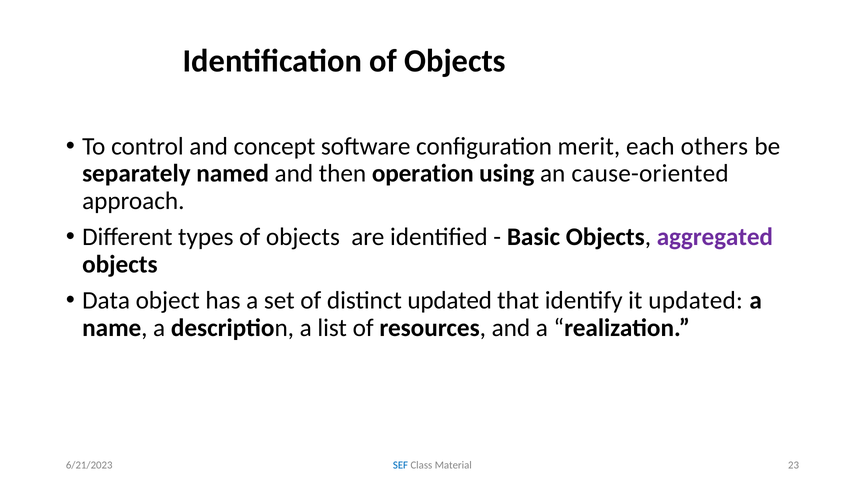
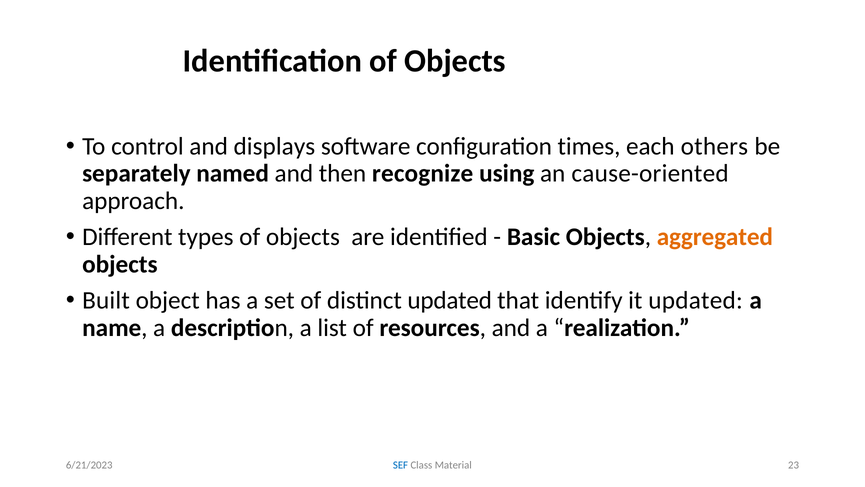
concept: concept -> displays
merit: merit -> times
operation: operation -> recognize
aggregated colour: purple -> orange
Data: Data -> Built
